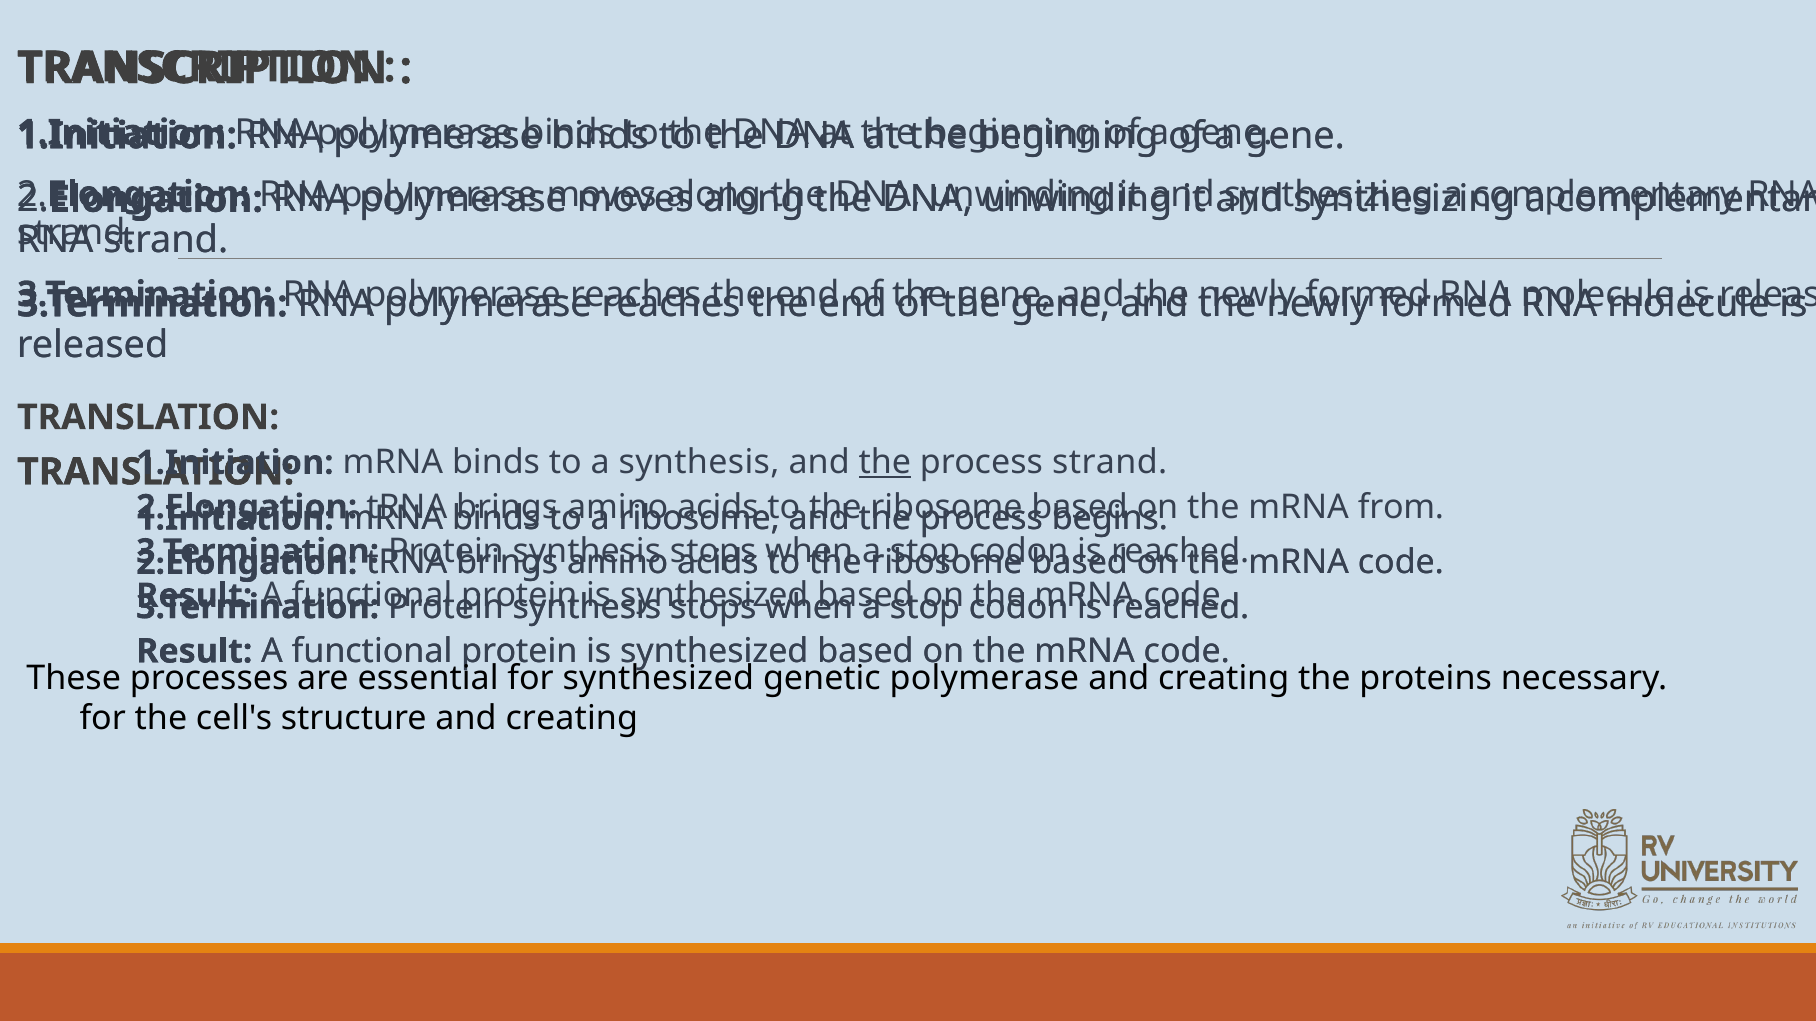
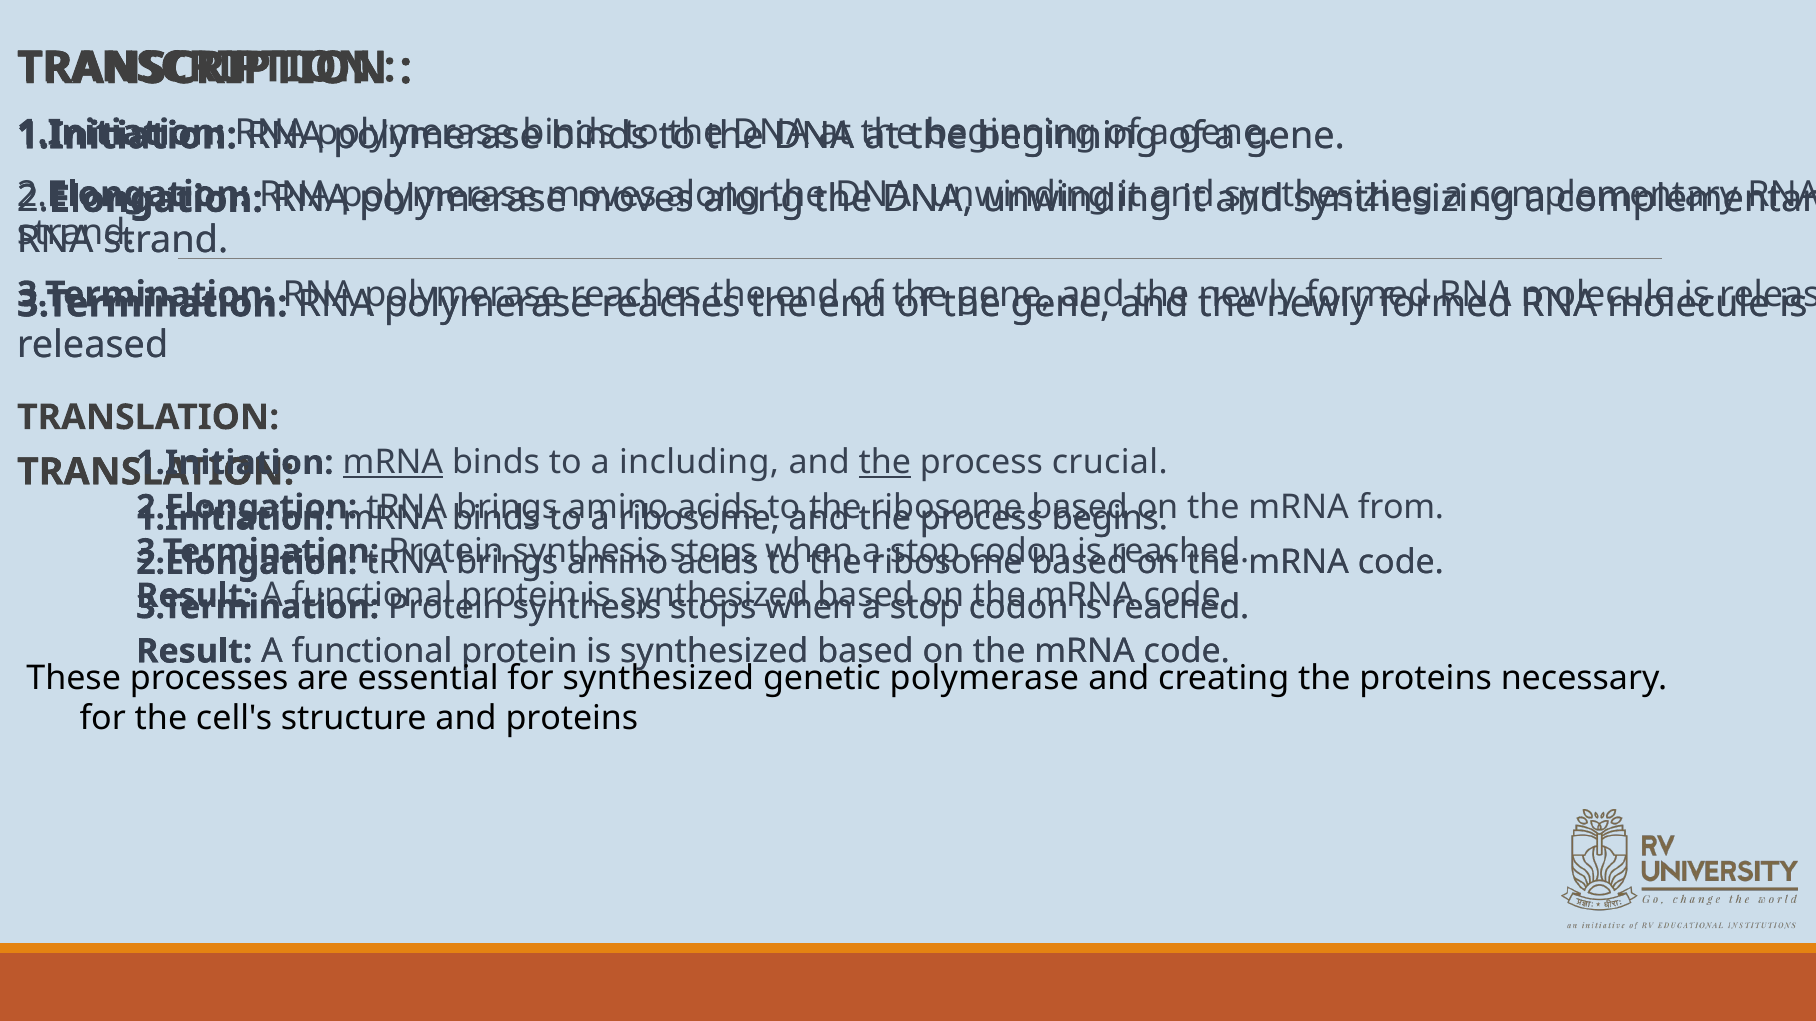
mRNA at (393, 463) underline: none -> present
a synthesis: synthesis -> including
process strand: strand -> crucial
structure and creating: creating -> proteins
